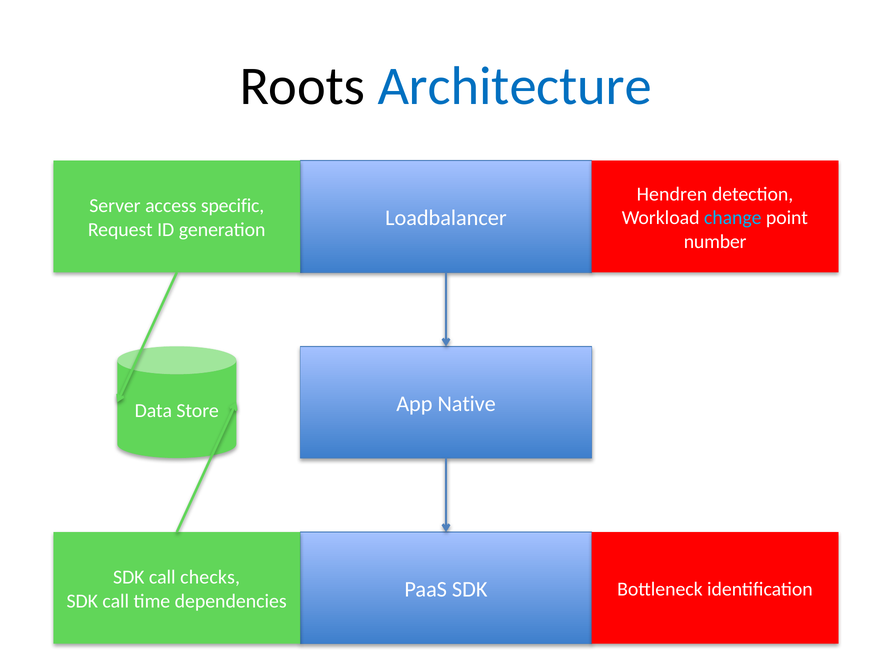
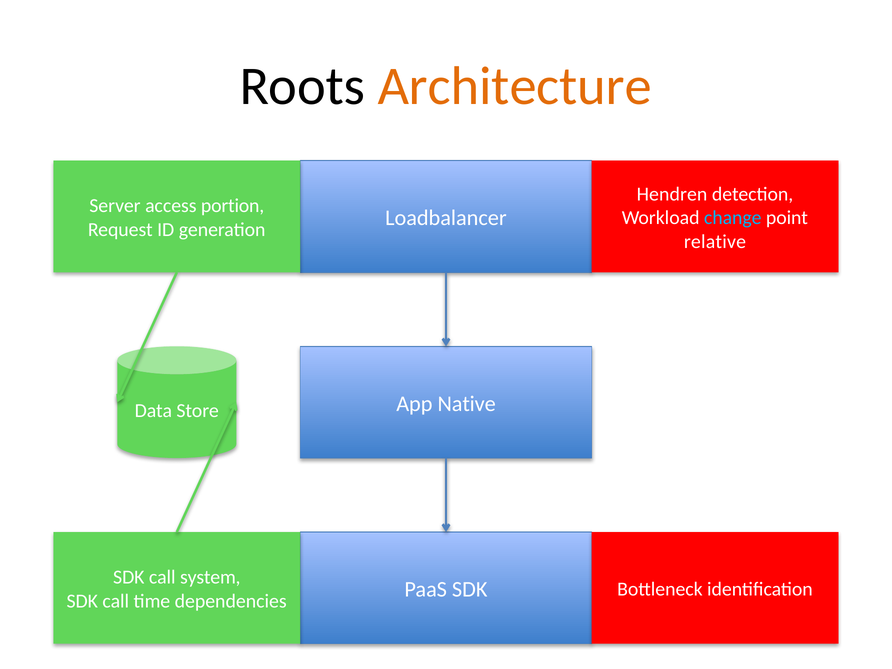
Architecture colour: blue -> orange
specific: specific -> portion
number: number -> relative
checks: checks -> system
